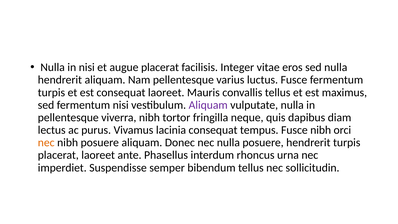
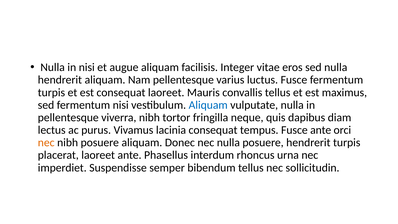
augue placerat: placerat -> aliquam
Aliquam at (208, 105) colour: purple -> blue
Fusce nibh: nibh -> ante
